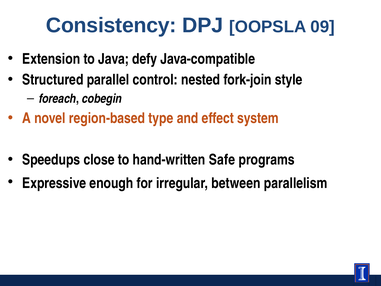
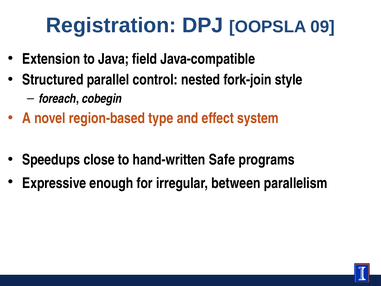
Consistency: Consistency -> Registration
defy: defy -> field
